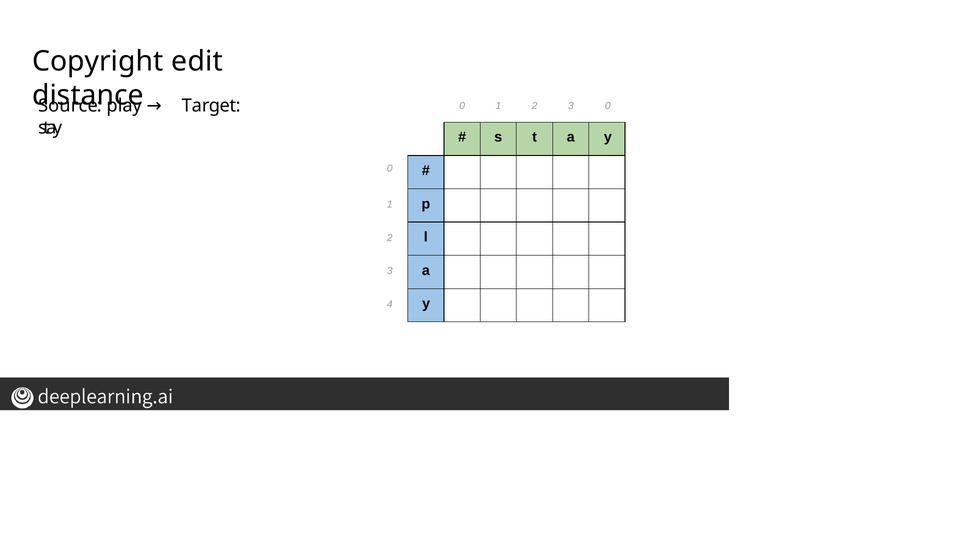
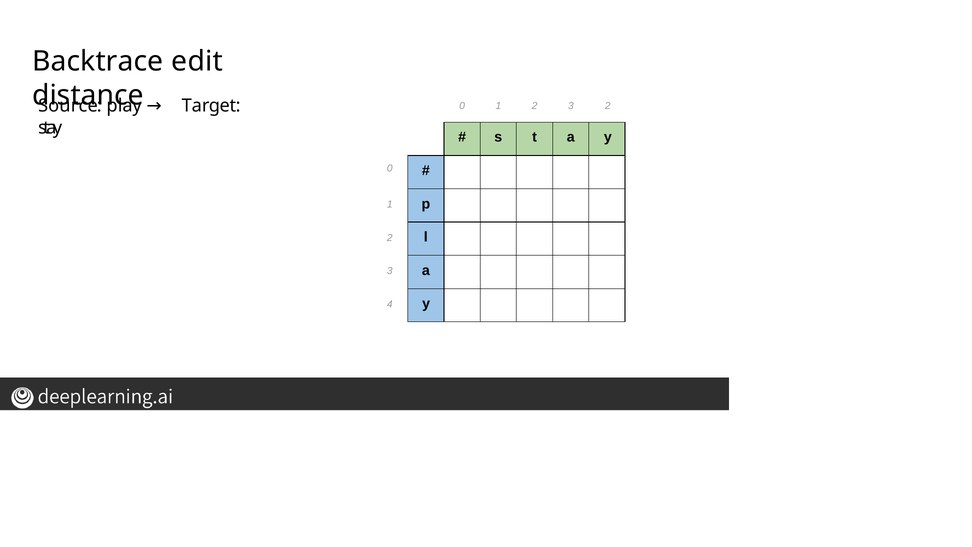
Copyright: Copyright -> Backtrace
3 0: 0 -> 2
